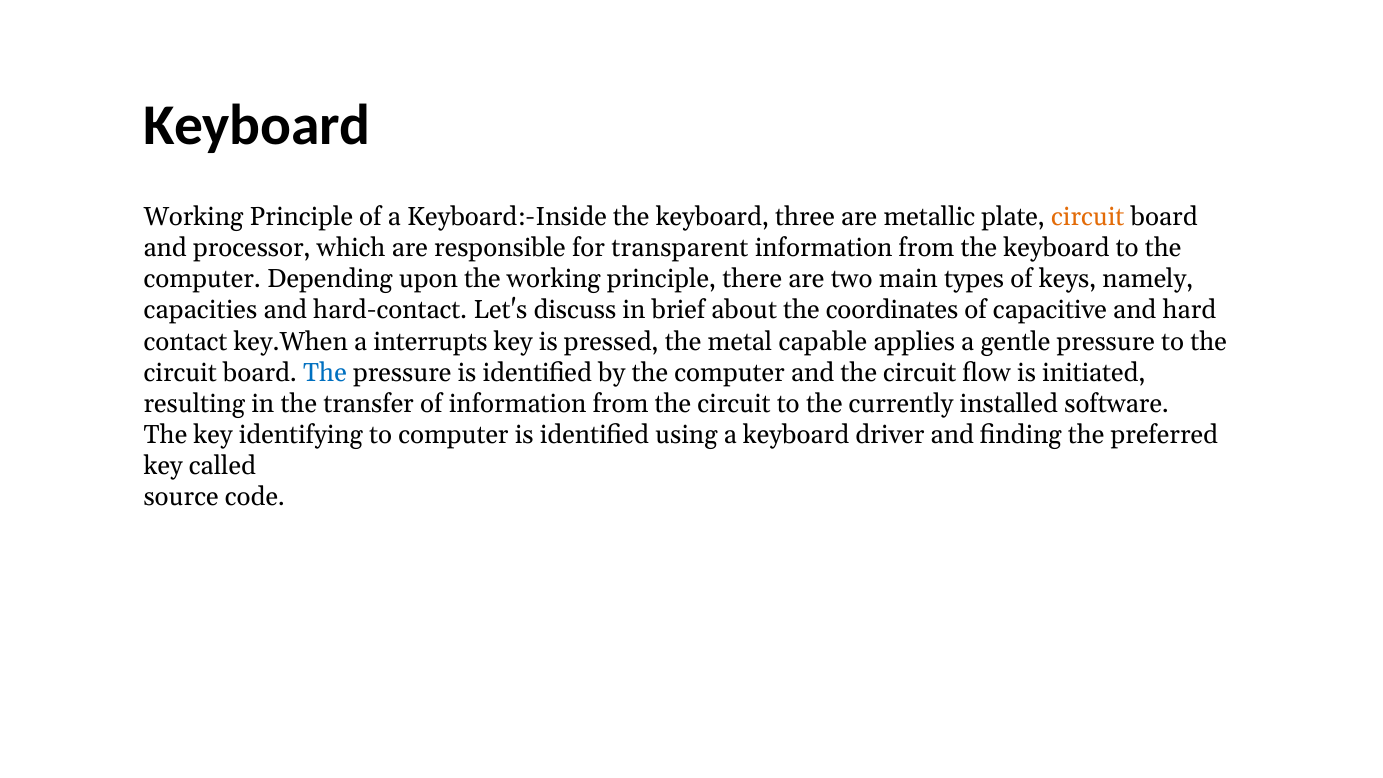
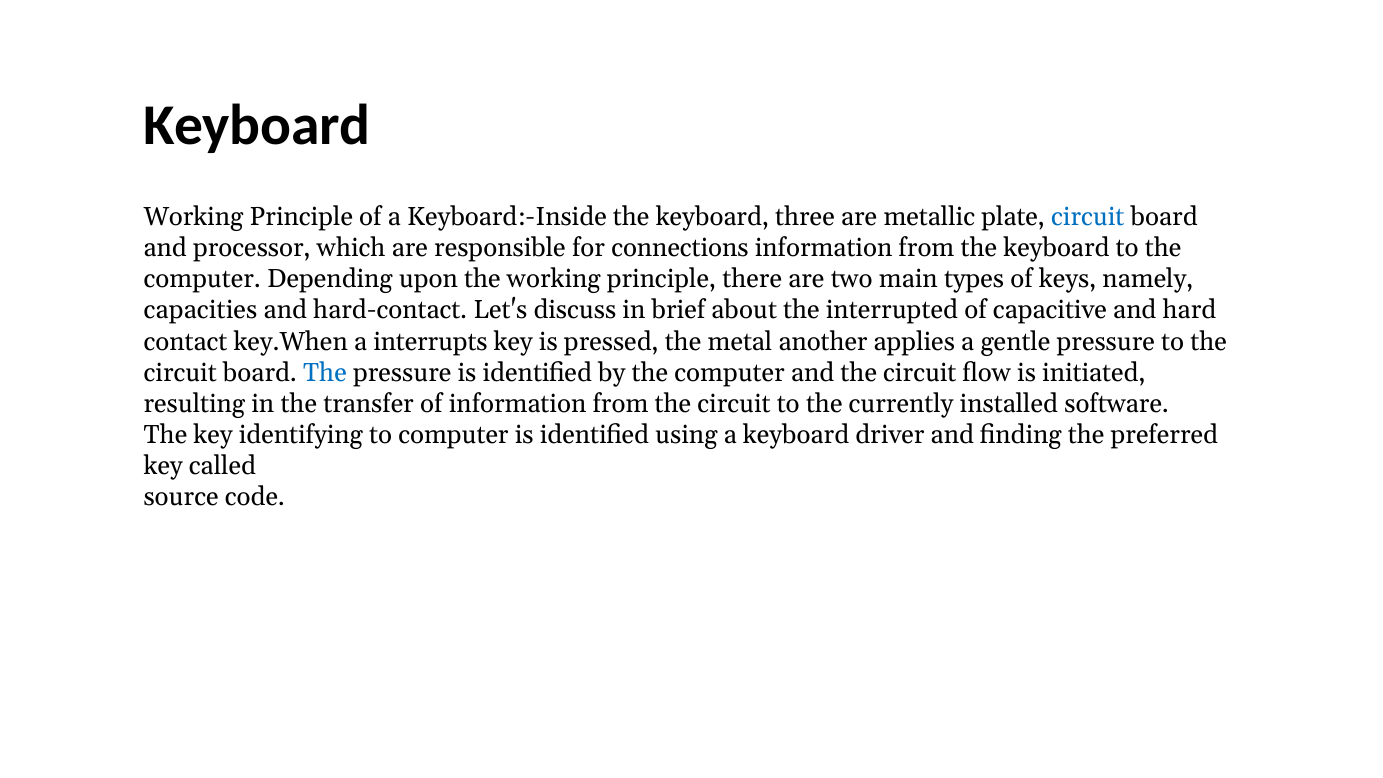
circuit at (1088, 217) colour: orange -> blue
transparent: transparent -> connections
coordinates: coordinates -> interrupted
capable: capable -> another
